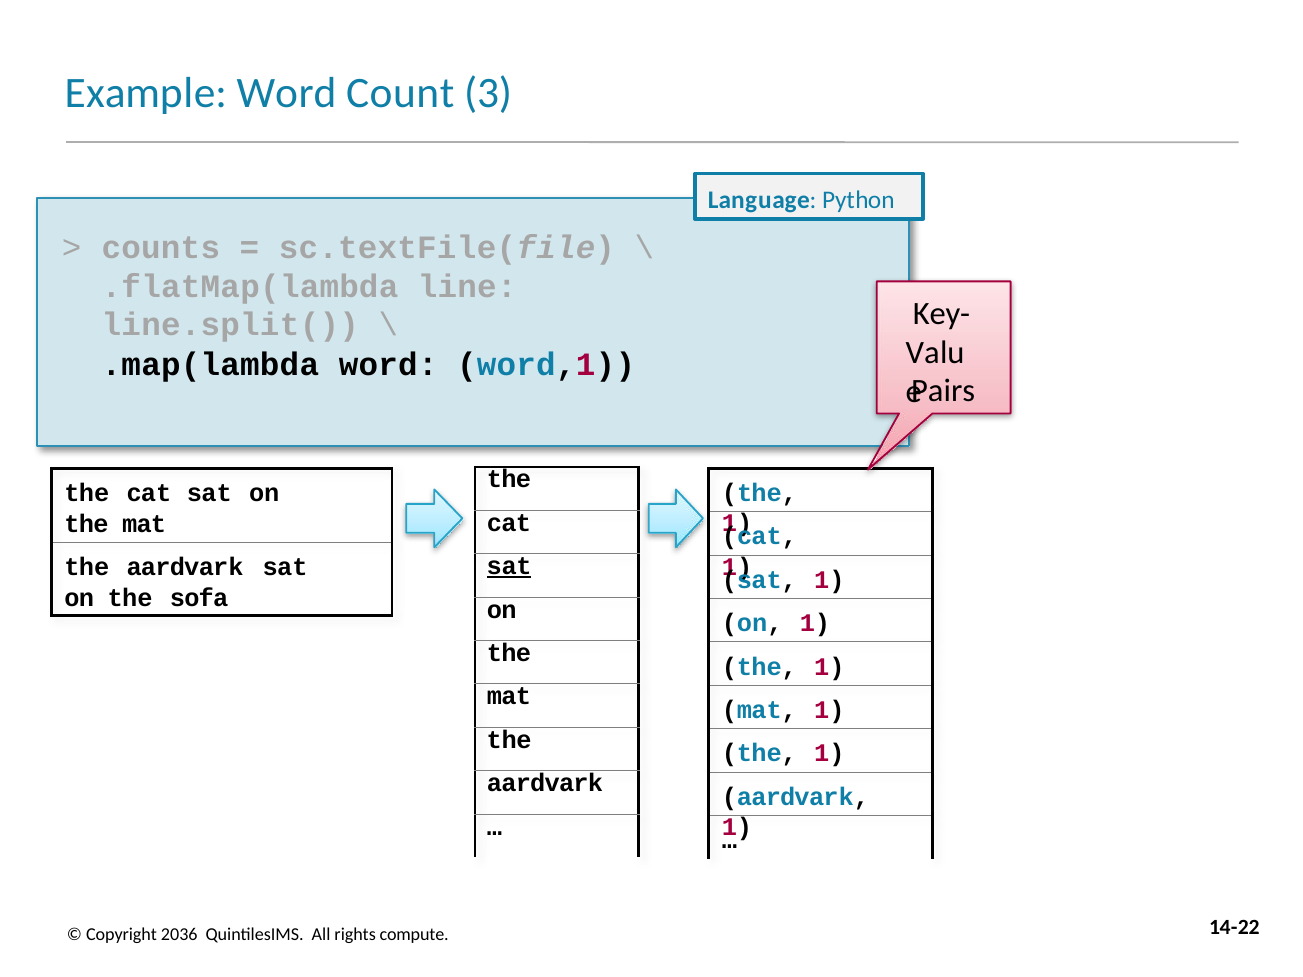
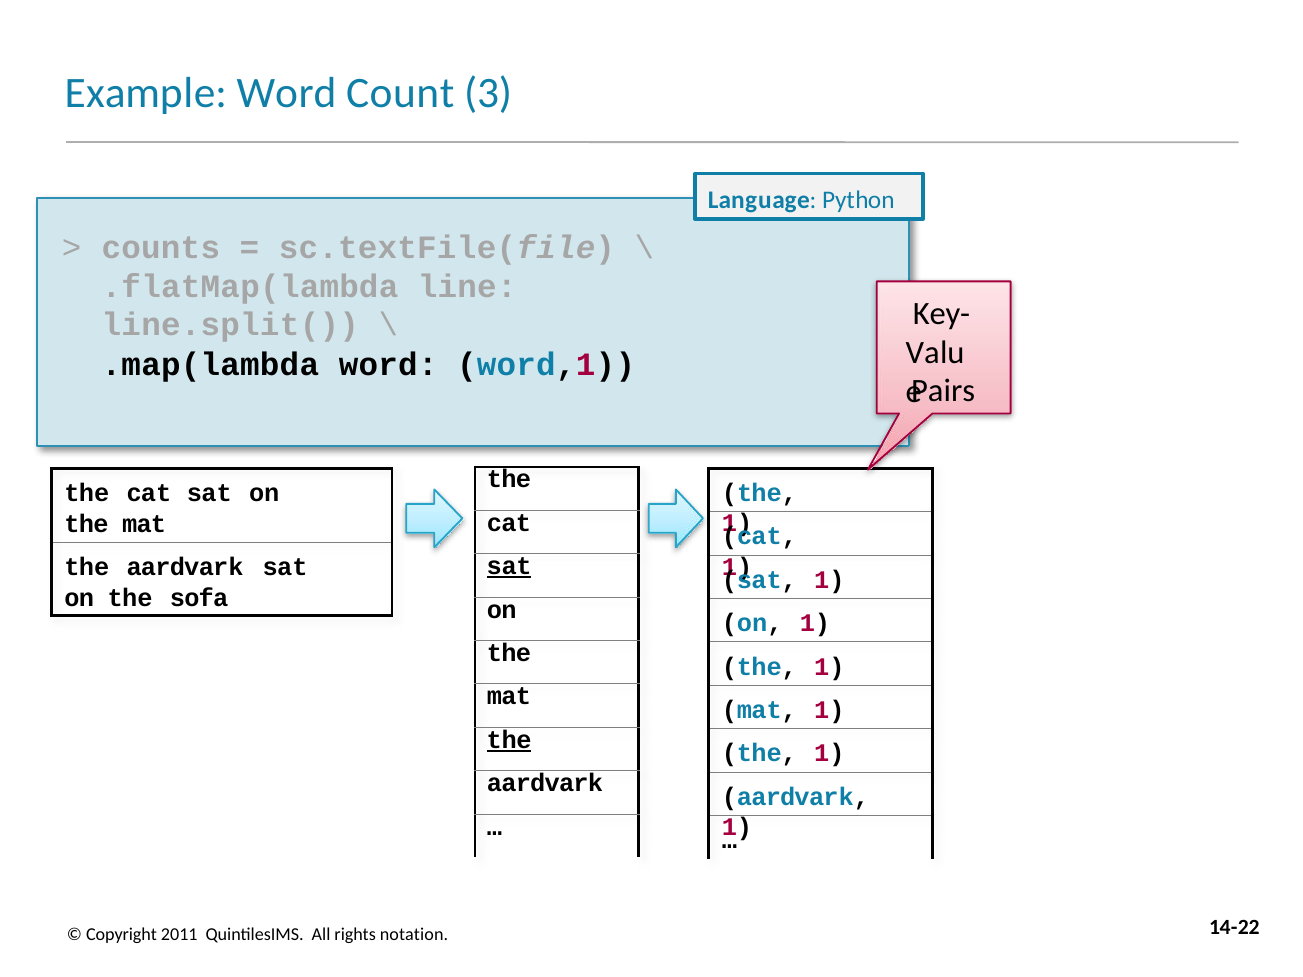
the at (509, 740) underline: none -> present
2036: 2036 -> 2011
compute: compute -> notation
